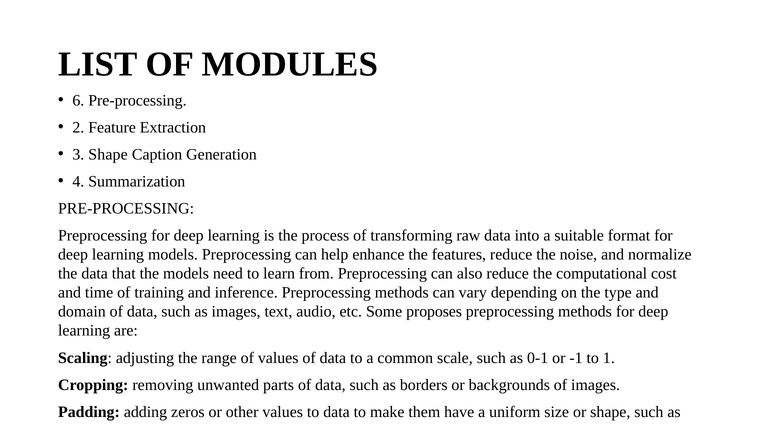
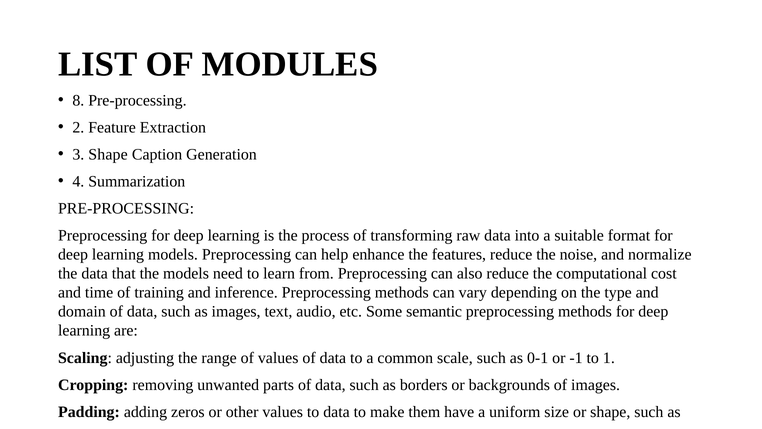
6: 6 -> 8
proposes: proposes -> semantic
